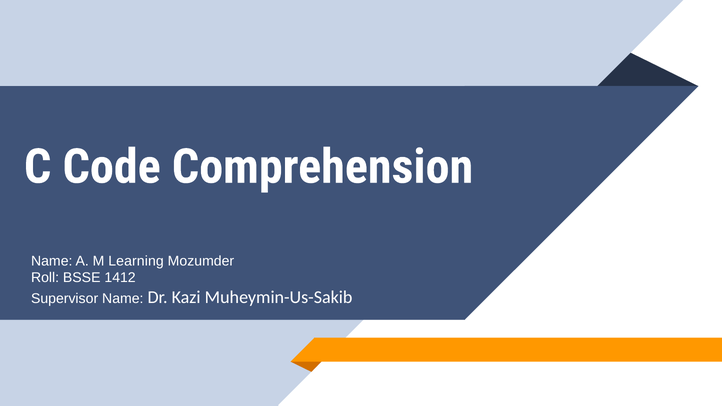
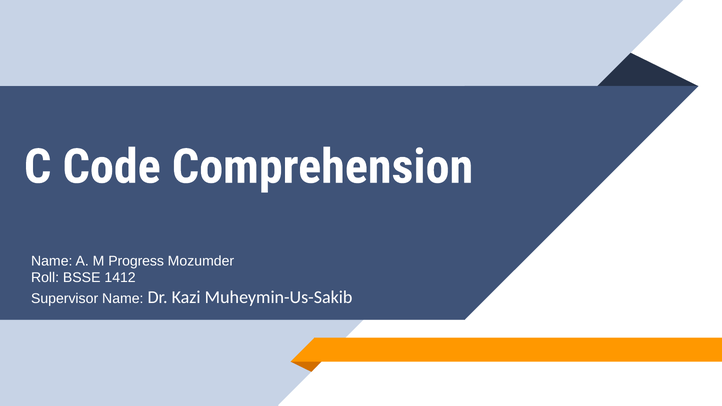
Learning: Learning -> Progress
